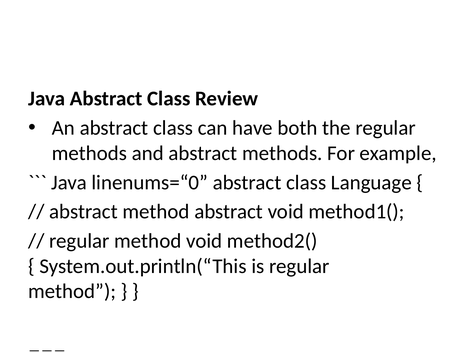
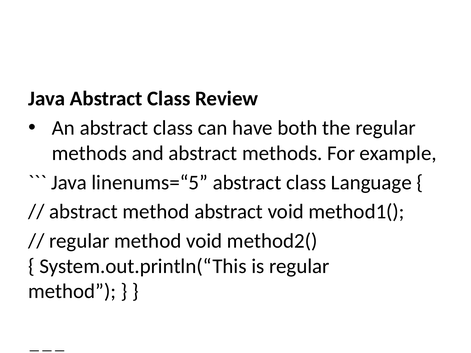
linenums=“0: linenums=“0 -> linenums=“5
